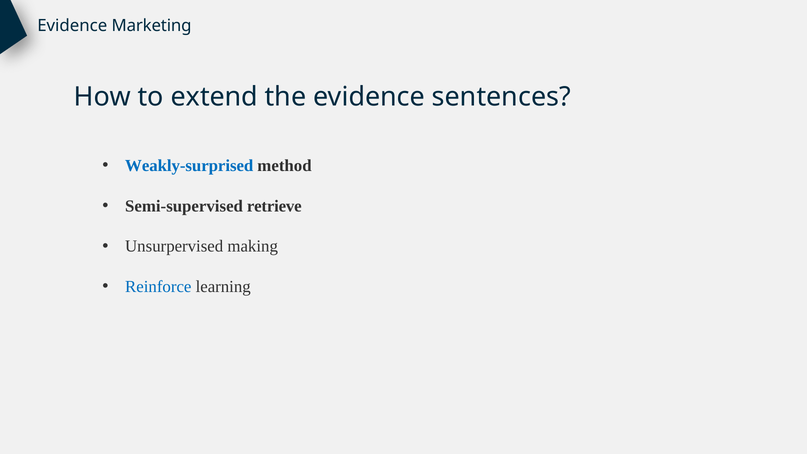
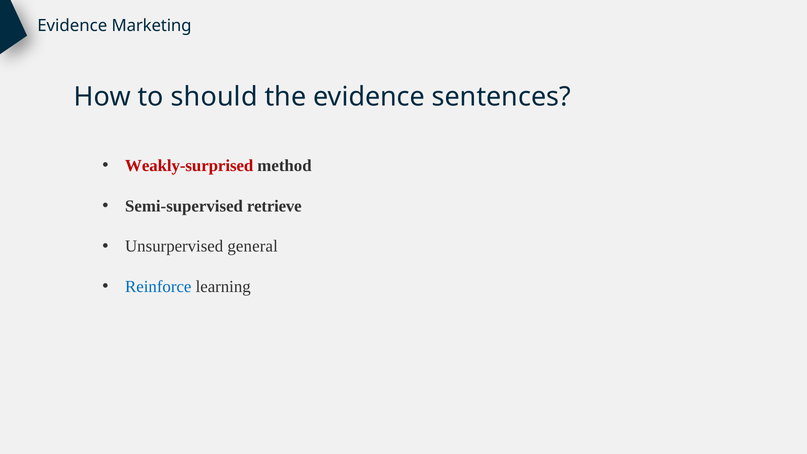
extend: extend -> should
Weakly-surprised colour: blue -> red
making: making -> general
